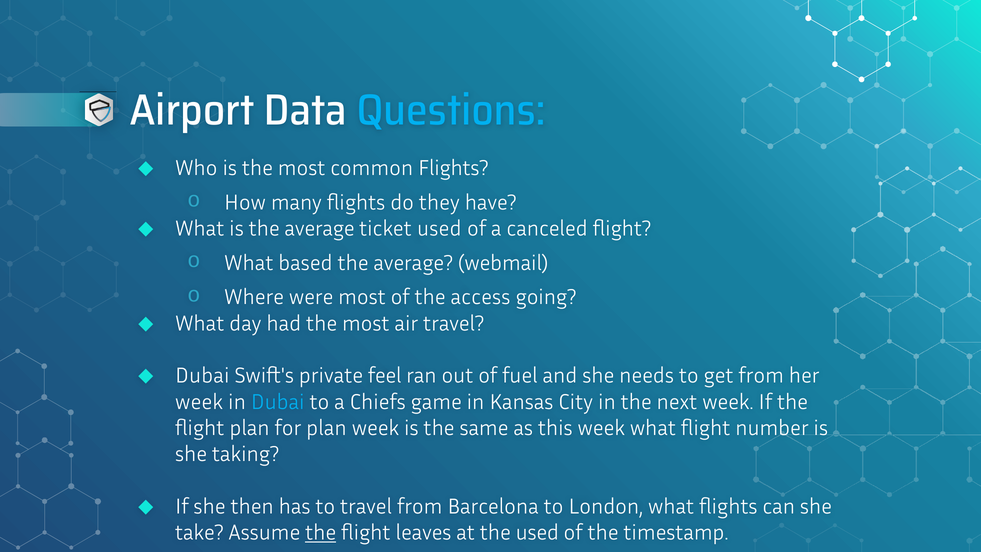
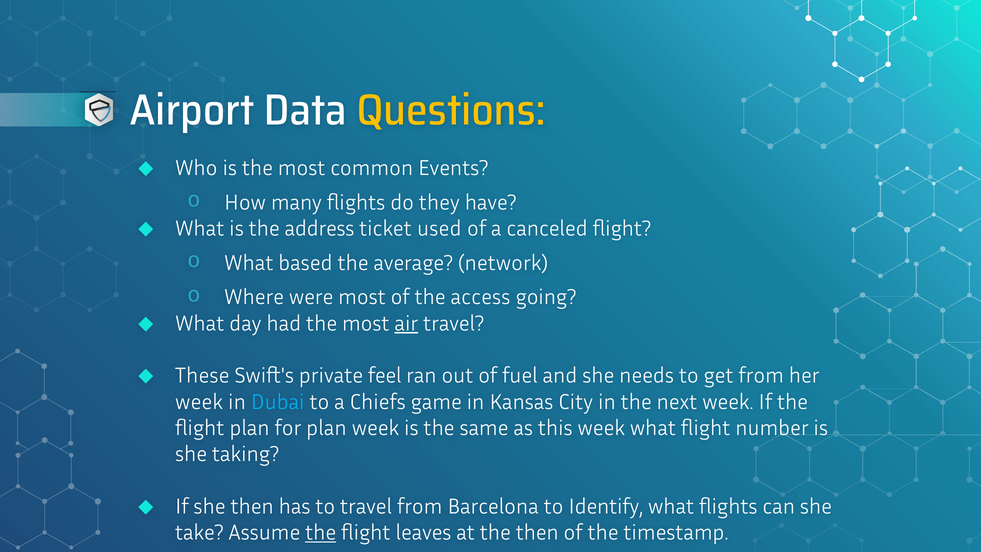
Questions colour: light blue -> yellow
common Flights: Flights -> Events
is the average: average -> address
webmail: webmail -> network
air underline: none -> present
Dubai at (202, 376): Dubai -> These
London: London -> Identify
the used: used -> then
